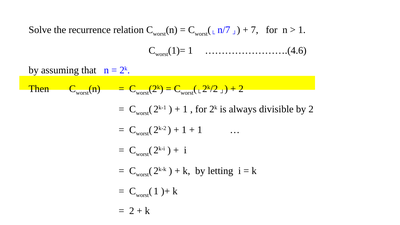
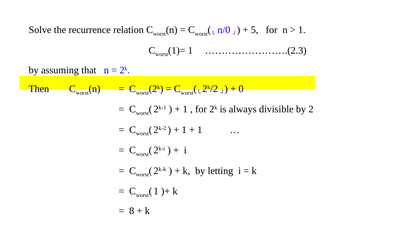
n/7: n/7 -> n/0
7: 7 -> 5
…………………….(4.6: …………………….(4.6 -> …………………….(2.3
2 at (241, 89): 2 -> 0
2 at (132, 211): 2 -> 8
